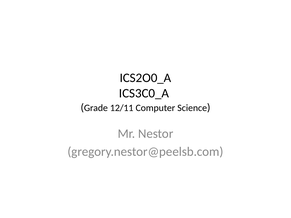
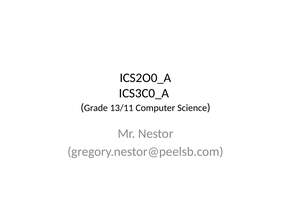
12/11: 12/11 -> 13/11
